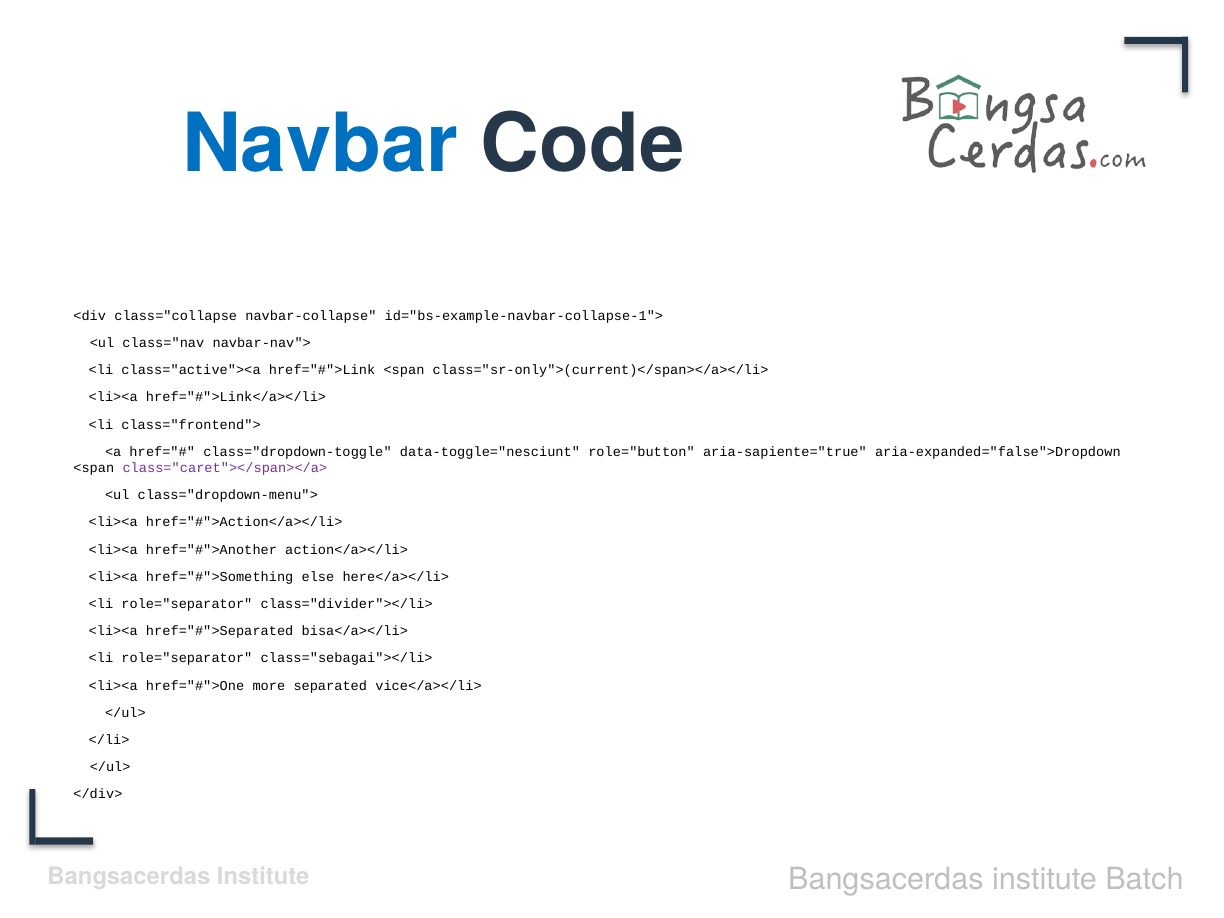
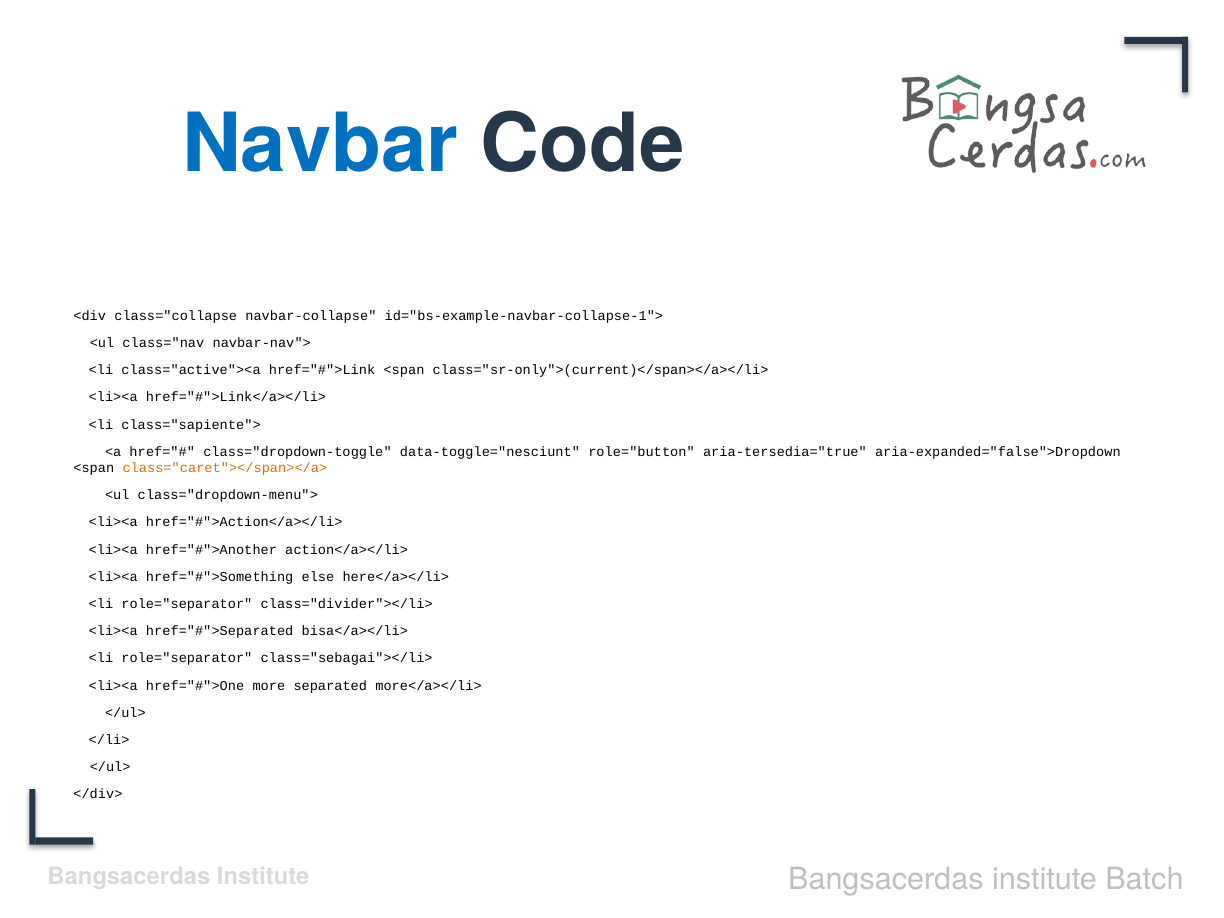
class="frontend">: class="frontend"> -> class="sapiente">
aria-sapiente="true: aria-sapiente="true -> aria-tersedia="true
class="caret"></span></a> colour: purple -> orange
vice</a></li>: vice</a></li> -> more</a></li>
